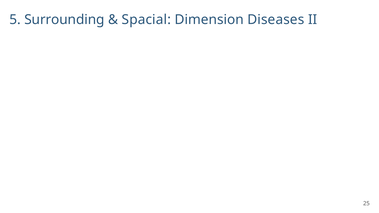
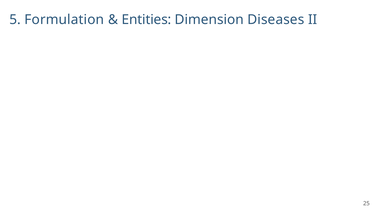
Surrounding: Surrounding -> Formulation
Spacial: Spacial -> Entities
